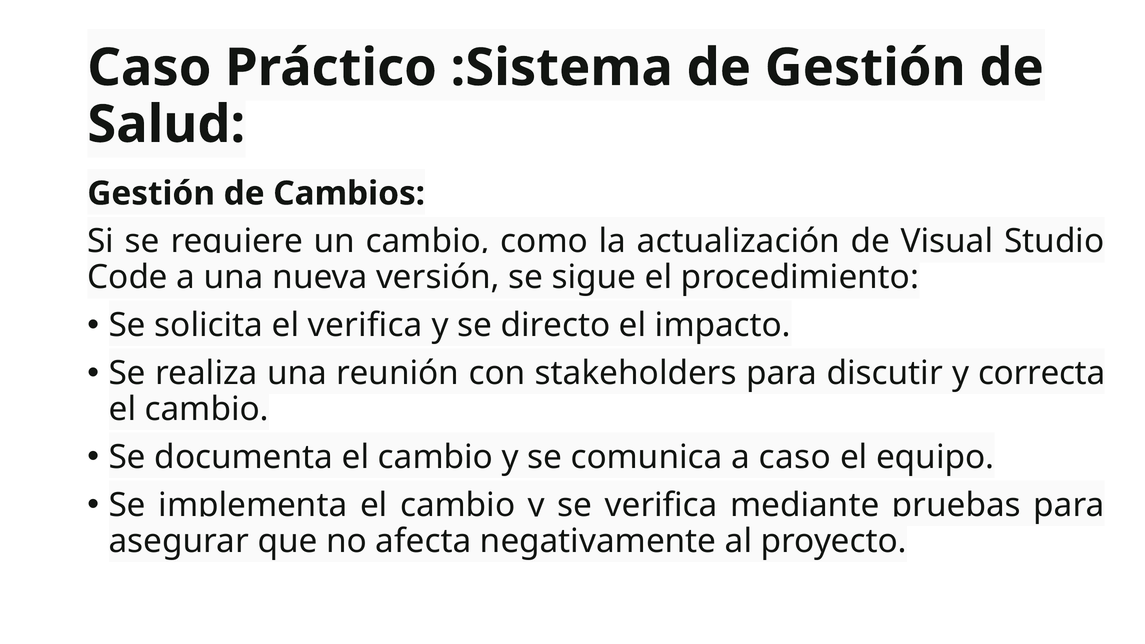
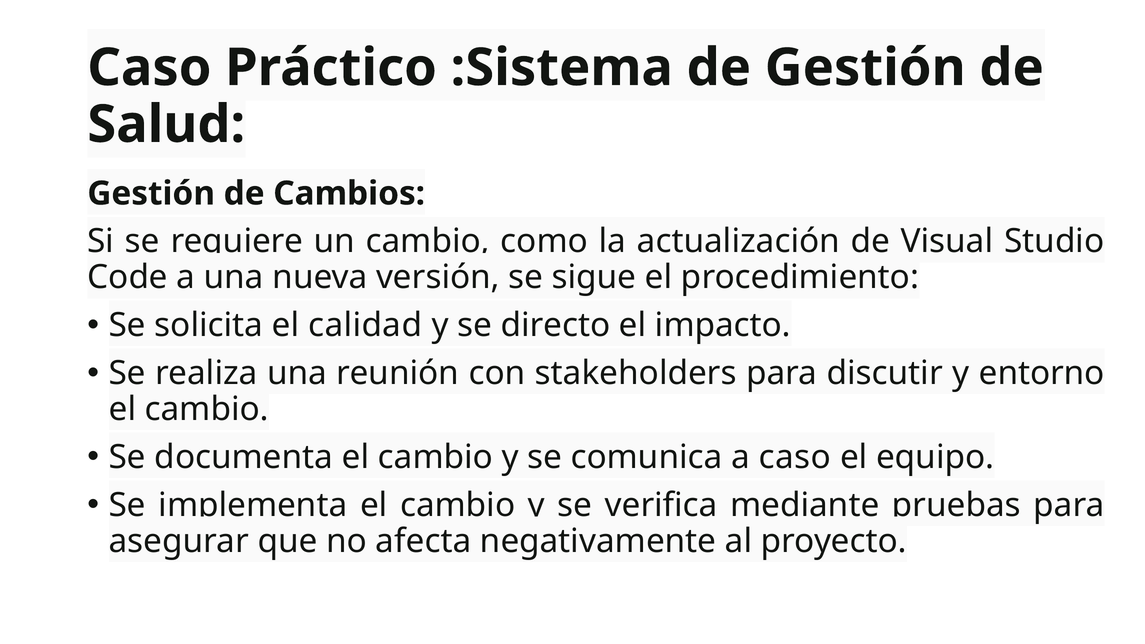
el verifica: verifica -> calidad
correcta: correcta -> entorno
